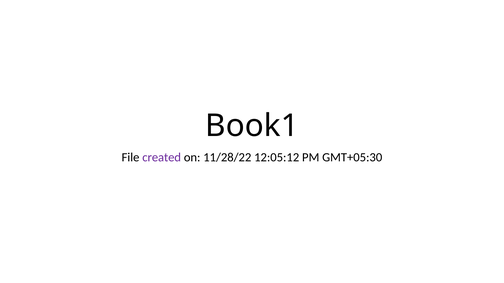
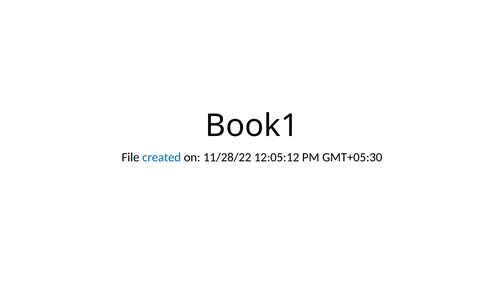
created colour: purple -> blue
